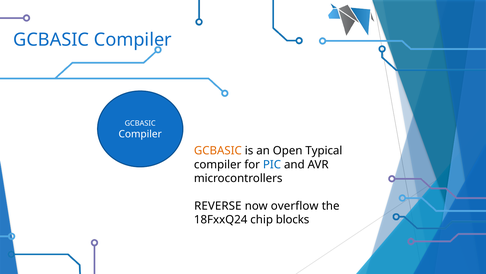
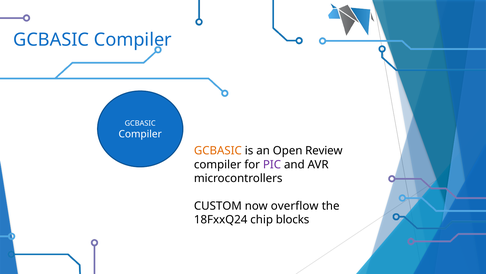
Typical: Typical -> Review
PIC colour: blue -> purple
REVERSE: REVERSE -> CUSTOM
